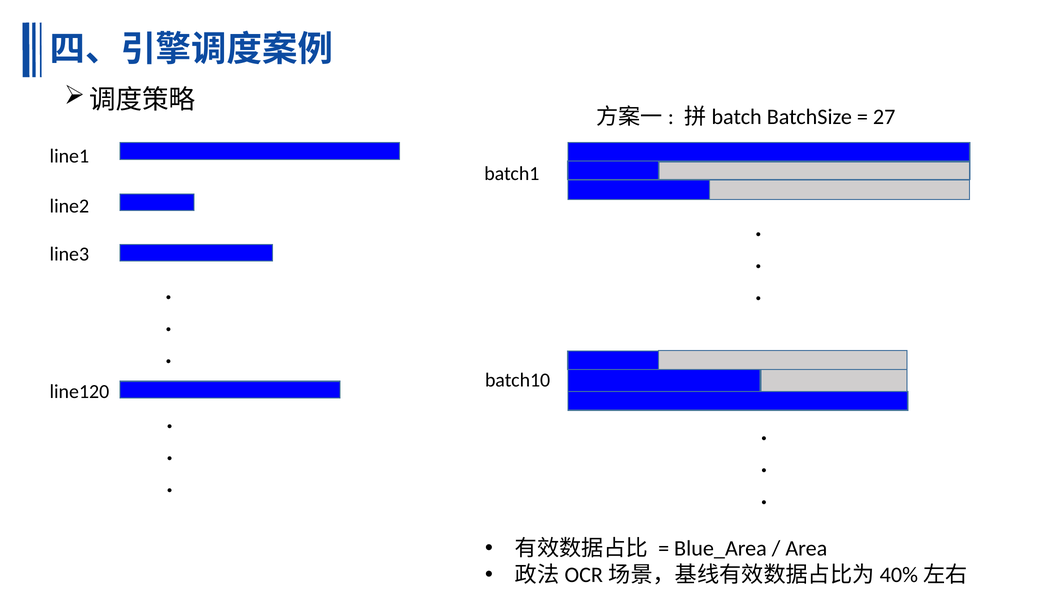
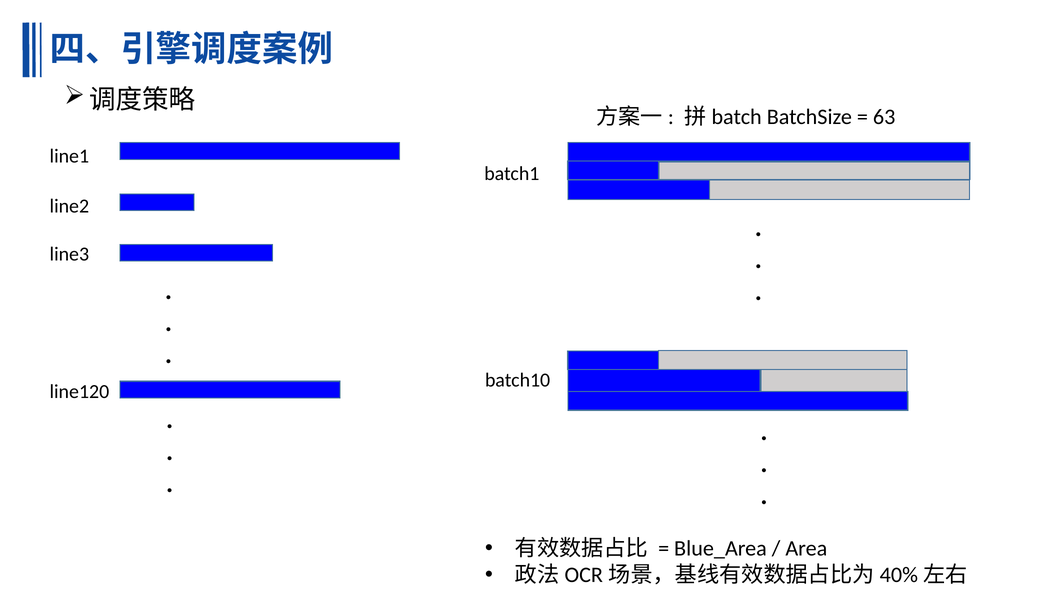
27: 27 -> 63
